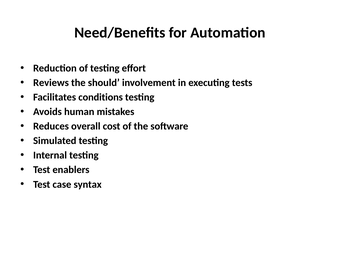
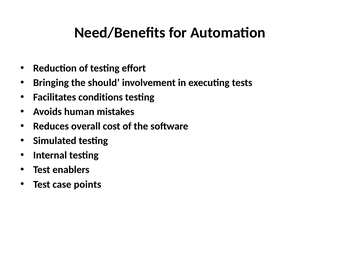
Reviews: Reviews -> Bringing
syntax: syntax -> points
